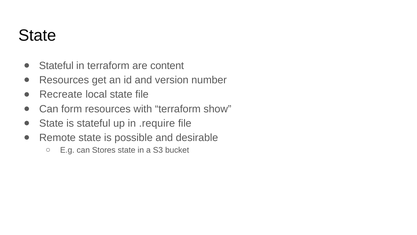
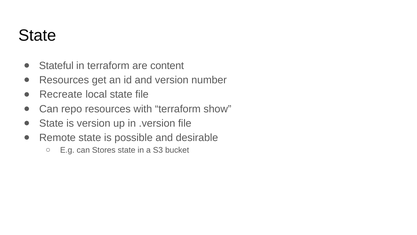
form: form -> repo
is stateful: stateful -> version
.require: .require -> .version
